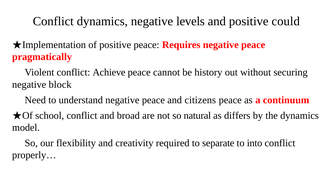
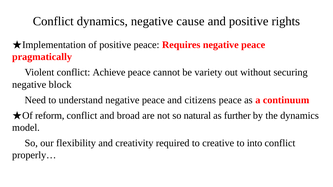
levels: levels -> cause
could: could -> rights
history: history -> variety
school: school -> reform
differs: differs -> further
separate: separate -> creative
